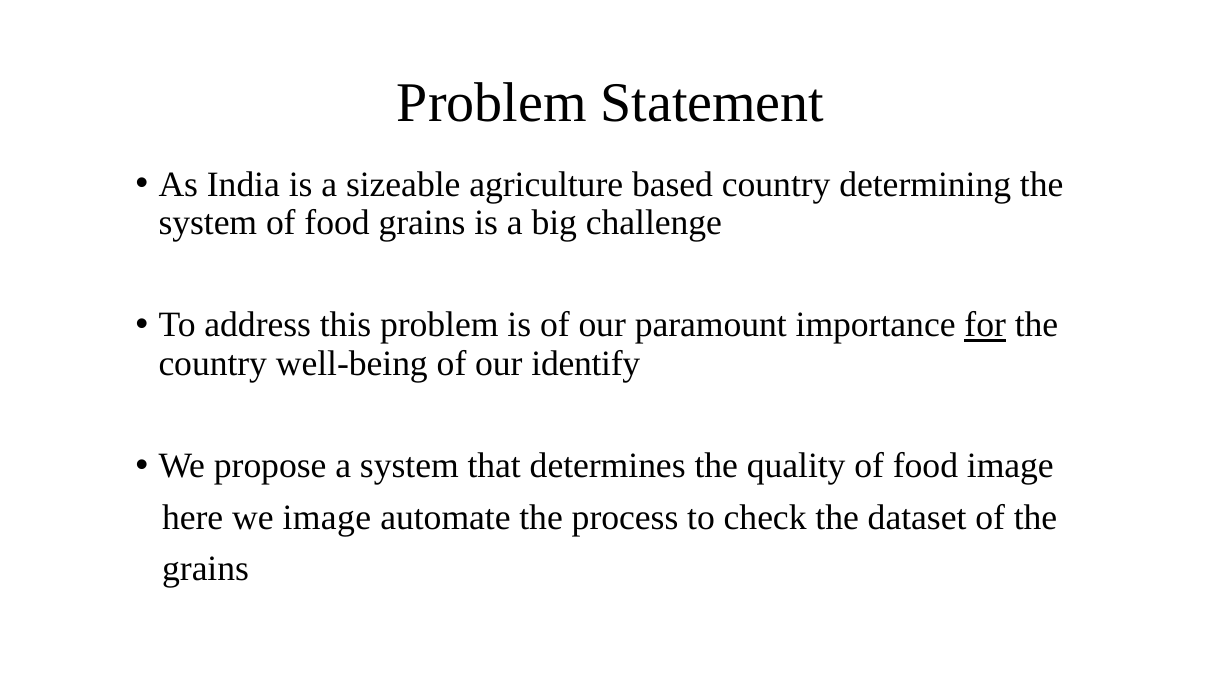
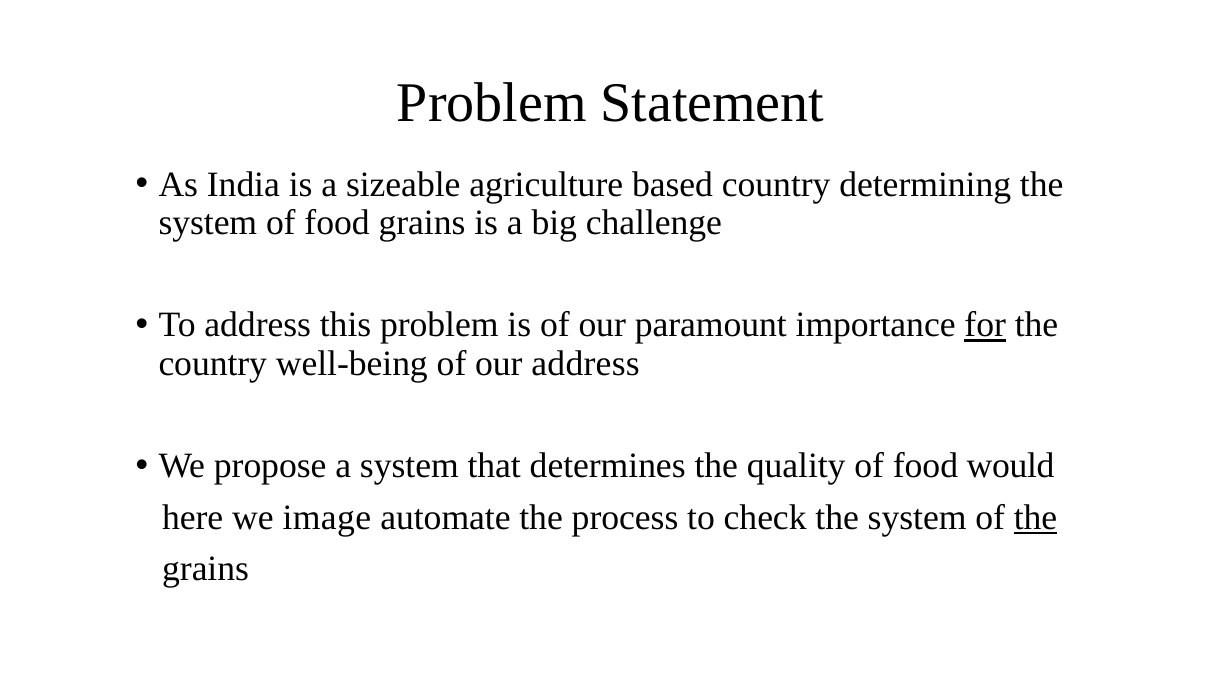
our identify: identify -> address
food image: image -> would
check the dataset: dataset -> system
the at (1036, 518) underline: none -> present
